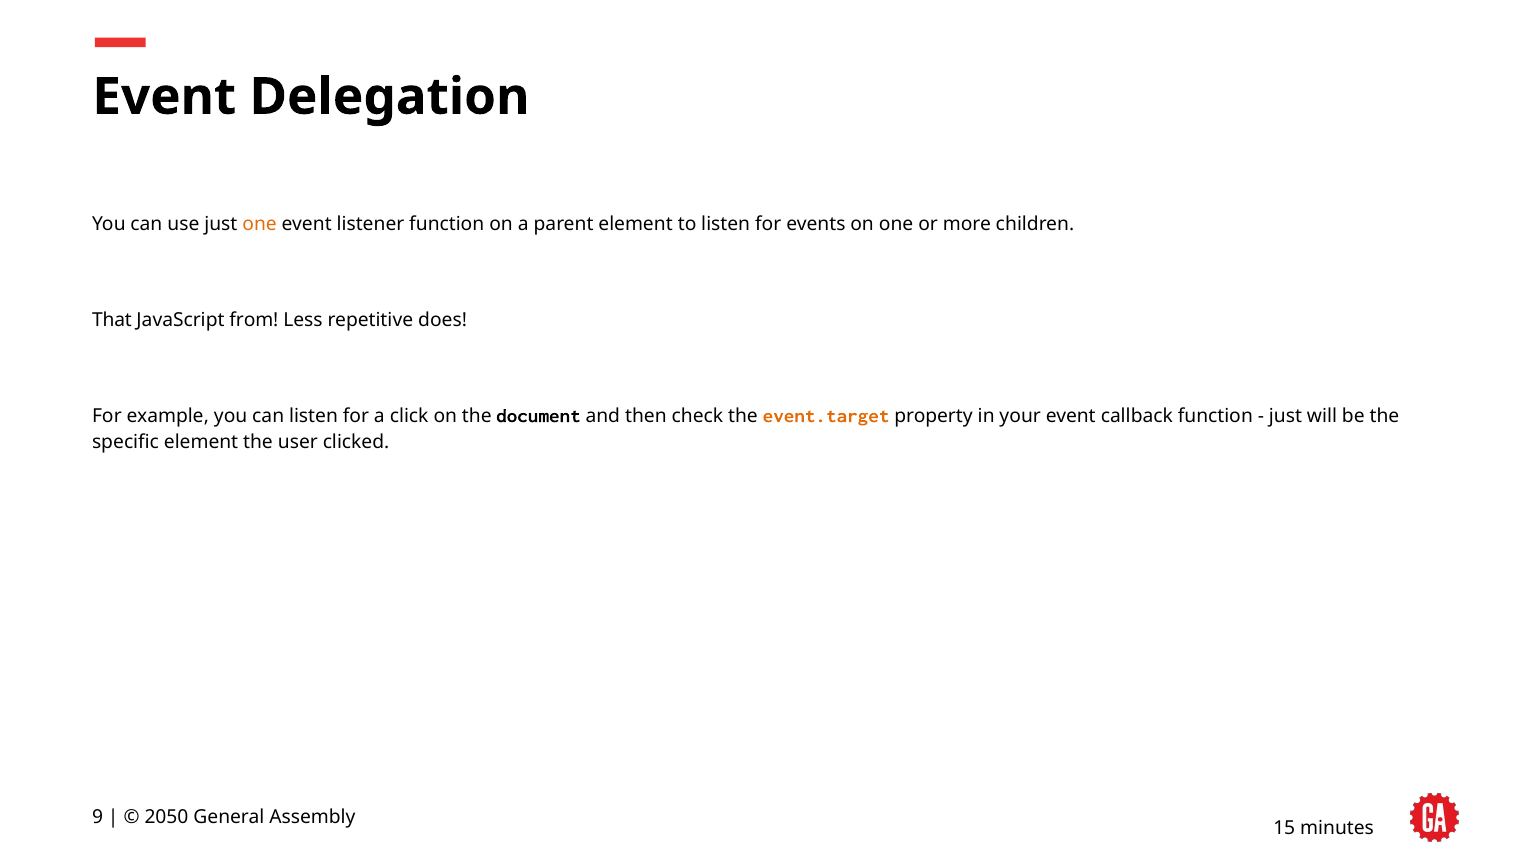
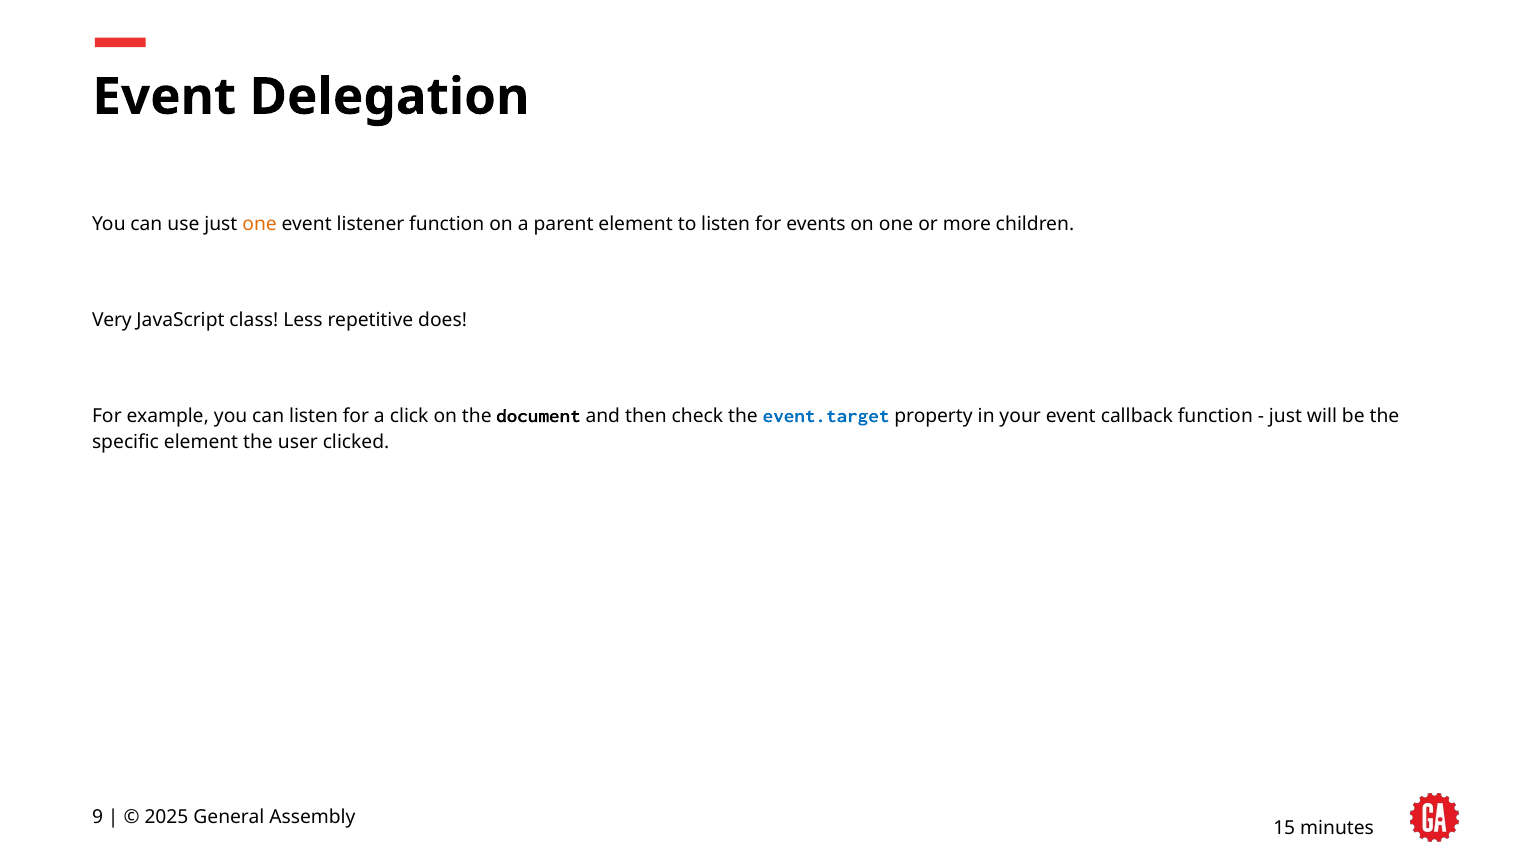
That: That -> Very
from: from -> class
event.target colour: orange -> blue
2050: 2050 -> 2025
